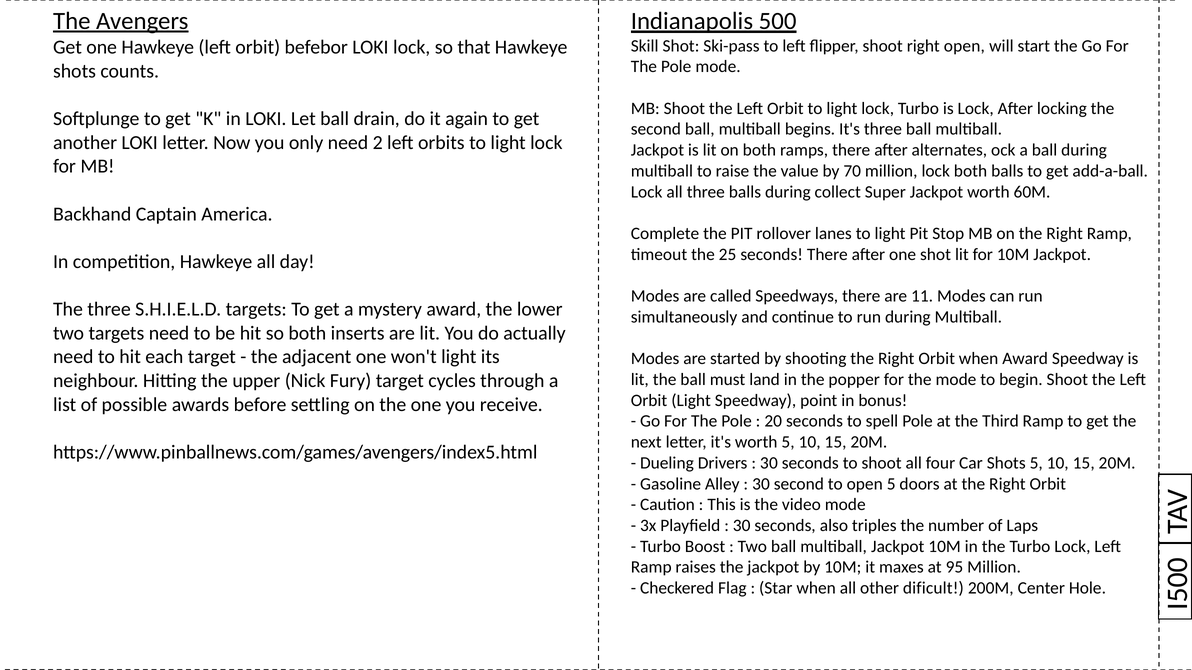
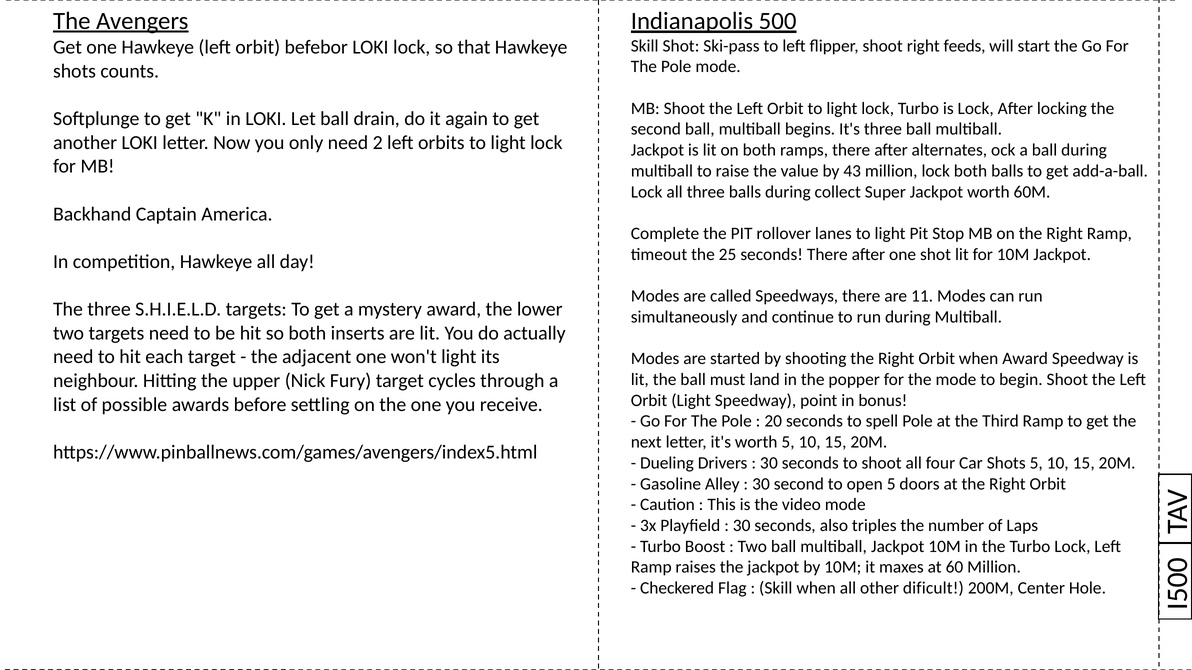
right open: open -> feeds
70: 70 -> 43
95: 95 -> 60
Star at (776, 588): Star -> Skill
